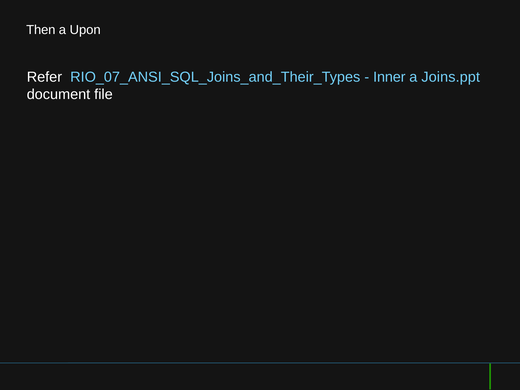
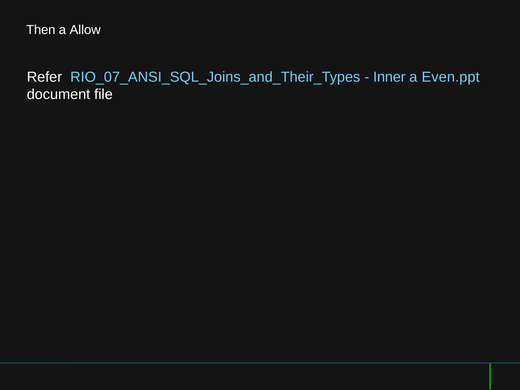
Upon: Upon -> Allow
Joins.ppt: Joins.ppt -> Even.ppt
